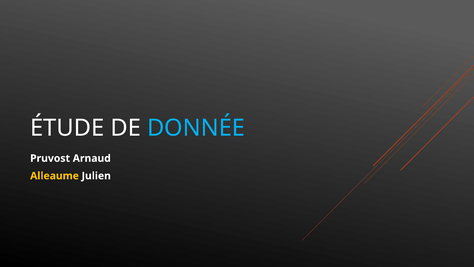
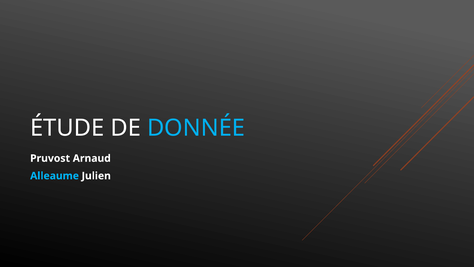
Alleaume colour: yellow -> light blue
